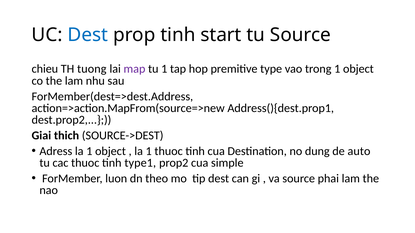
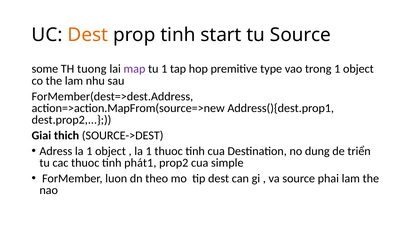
Dest at (88, 35) colour: blue -> orange
chieu: chieu -> some
auto: auto -> triển
type1: type1 -> phát1
